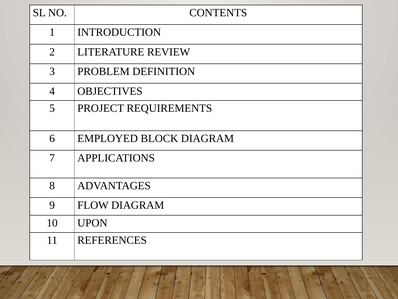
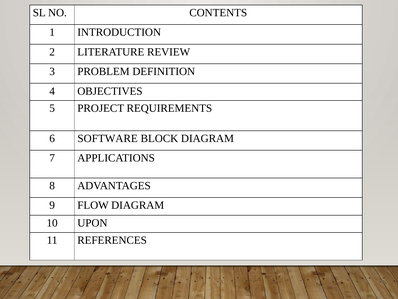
EMPLOYED: EMPLOYED -> SOFTWARE
